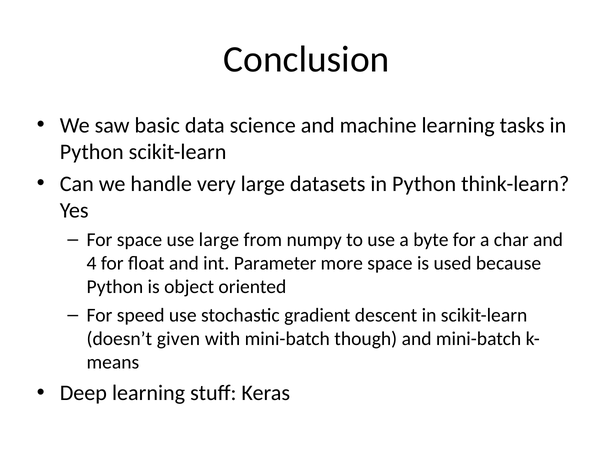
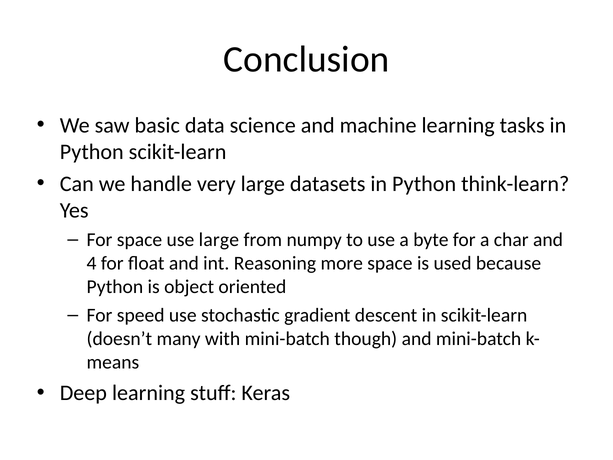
Parameter: Parameter -> Reasoning
given: given -> many
